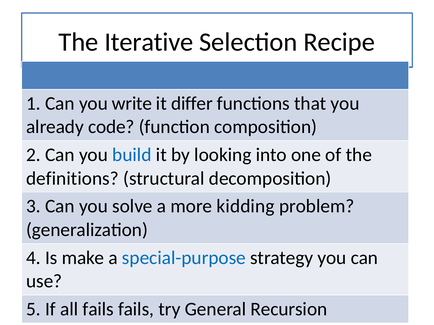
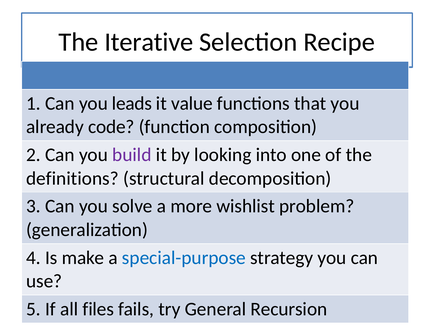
write: write -> leads
differ: differ -> value
build colour: blue -> purple
kidding: kidding -> wishlist
all fails: fails -> files
